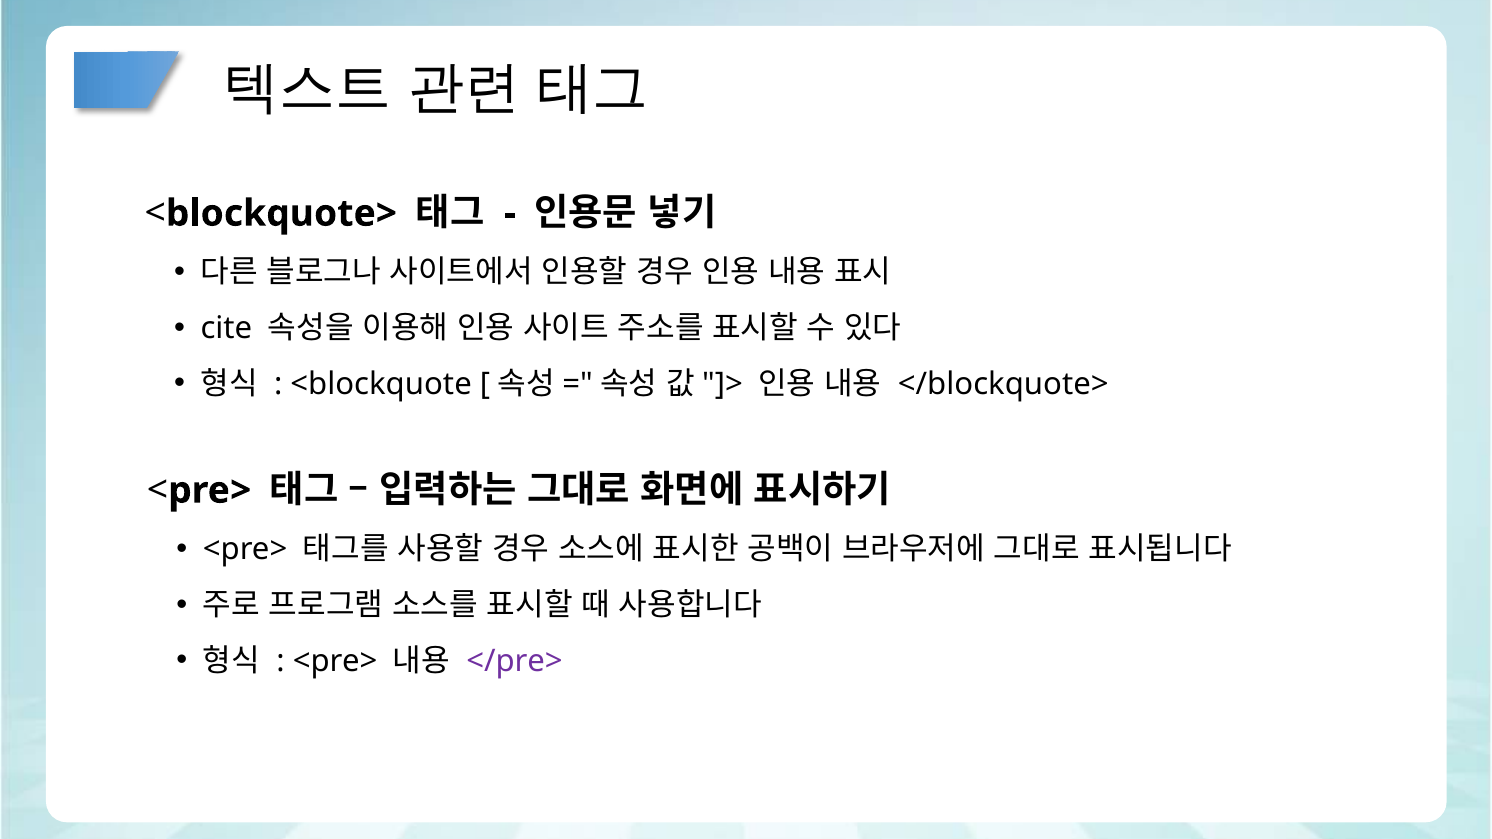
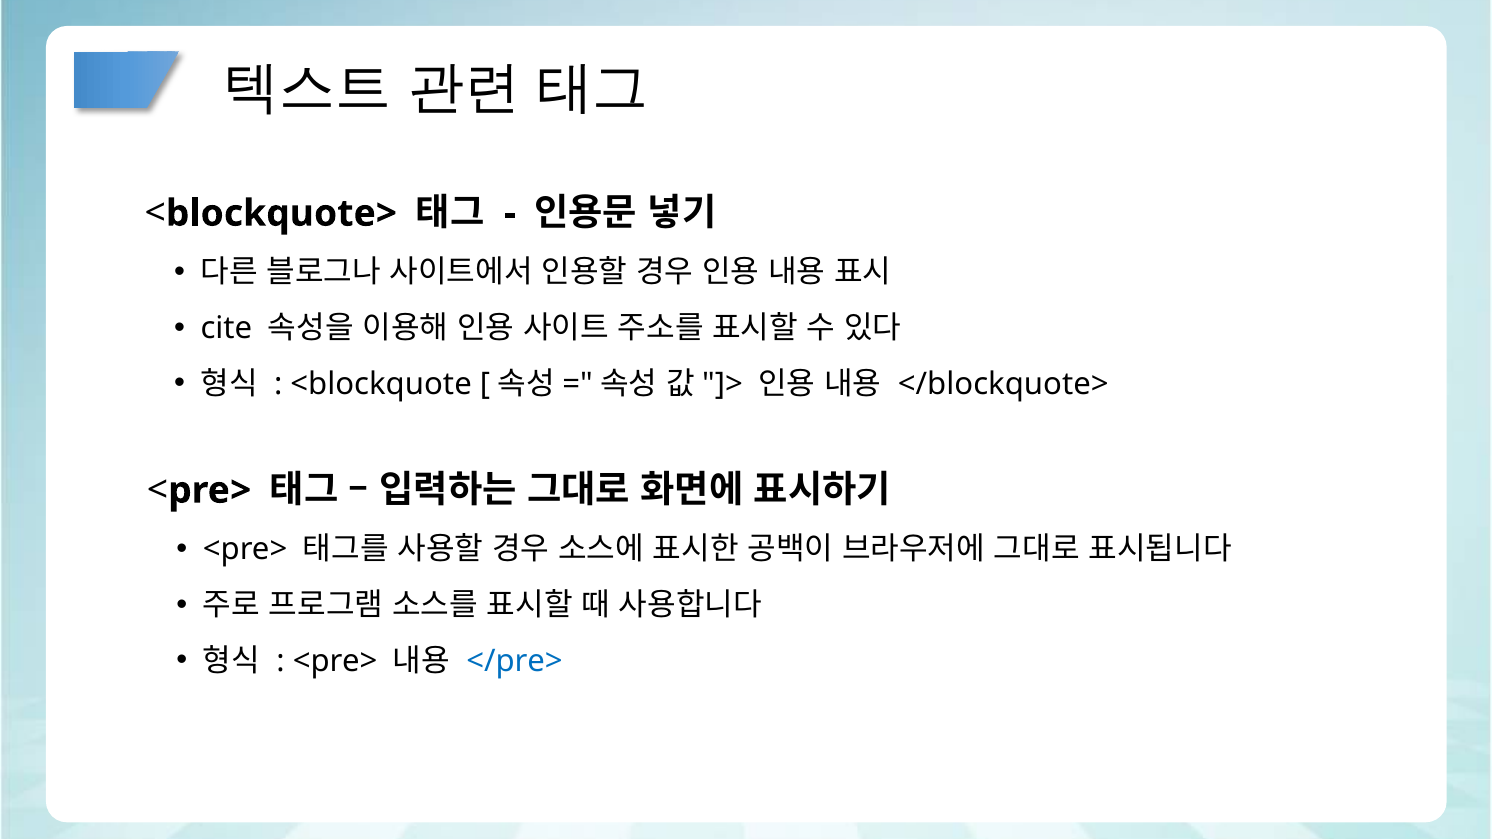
</pre> colour: purple -> blue
